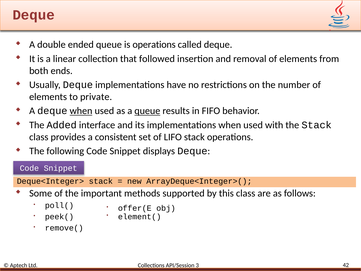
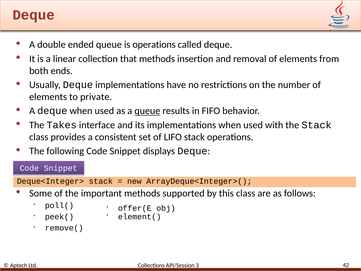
that followed: followed -> methods
when at (81, 111) underline: present -> none
Added: Added -> Takes
